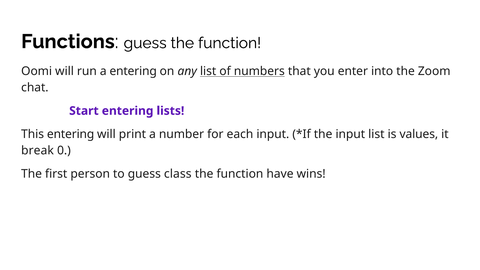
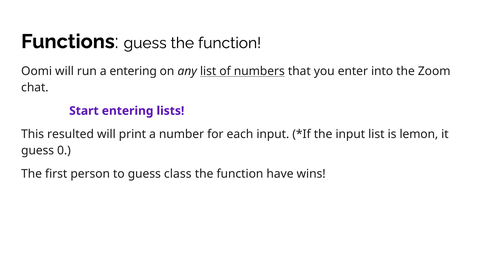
This entering: entering -> resulted
values: values -> lemon
break at (38, 151): break -> guess
